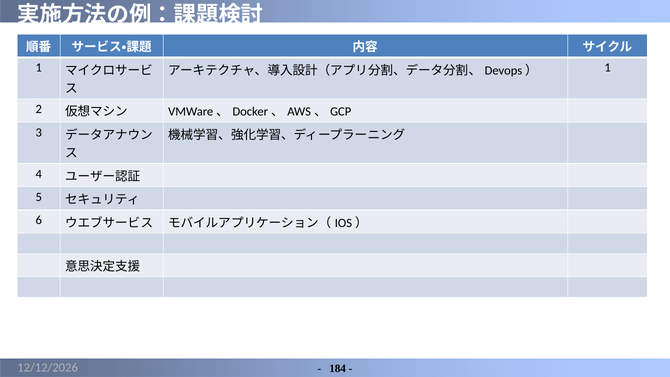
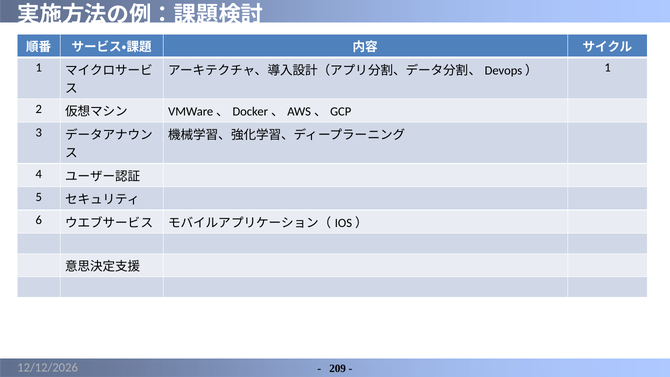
184: 184 -> 209
